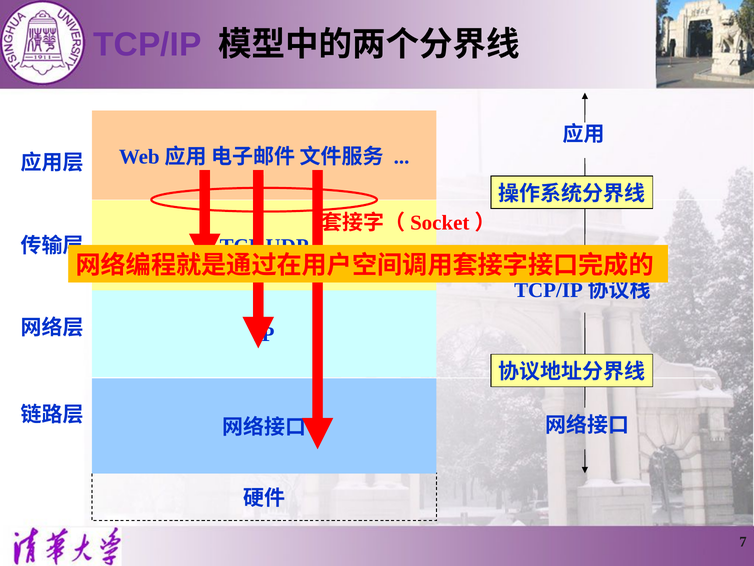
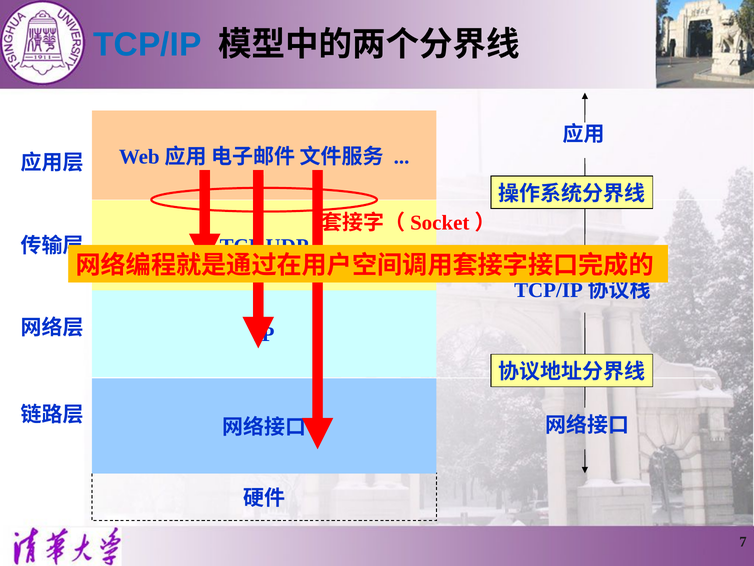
TCP/IP colour: purple -> blue
